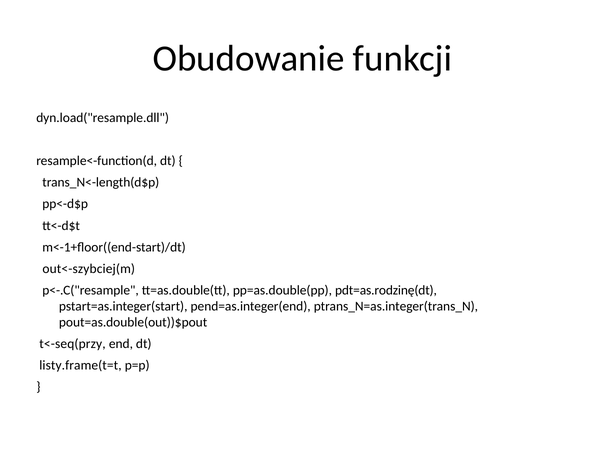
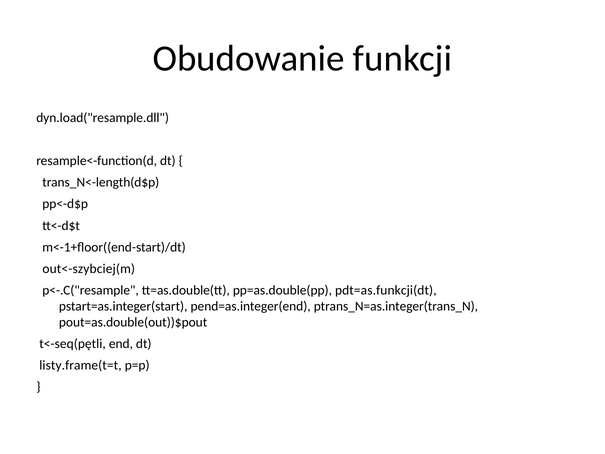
pdt=as.rodzinę(dt: pdt=as.rodzinę(dt -> pdt=as.funkcji(dt
t<-seq(przy: t<-seq(przy -> t<-seq(pętli
